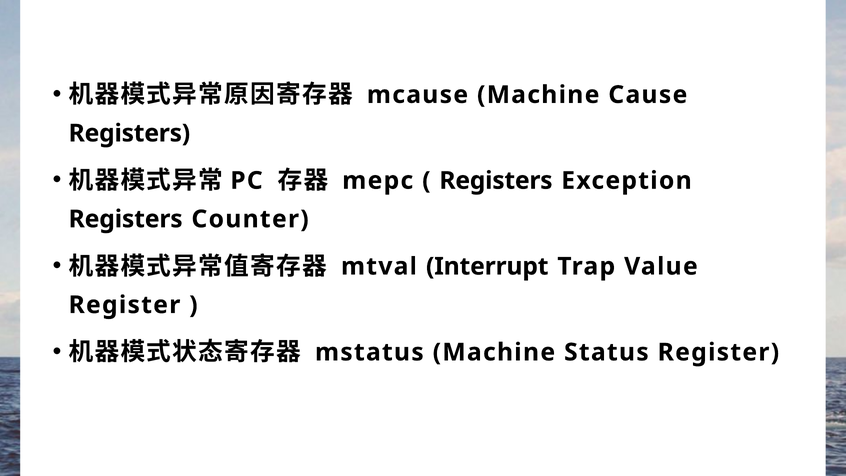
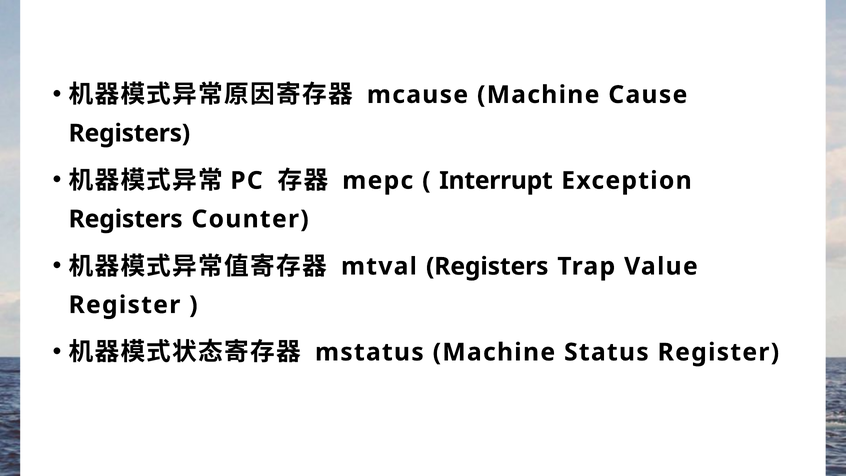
Registers at (496, 181): Registers -> Interrupt
mtval Interrupt: Interrupt -> Registers
